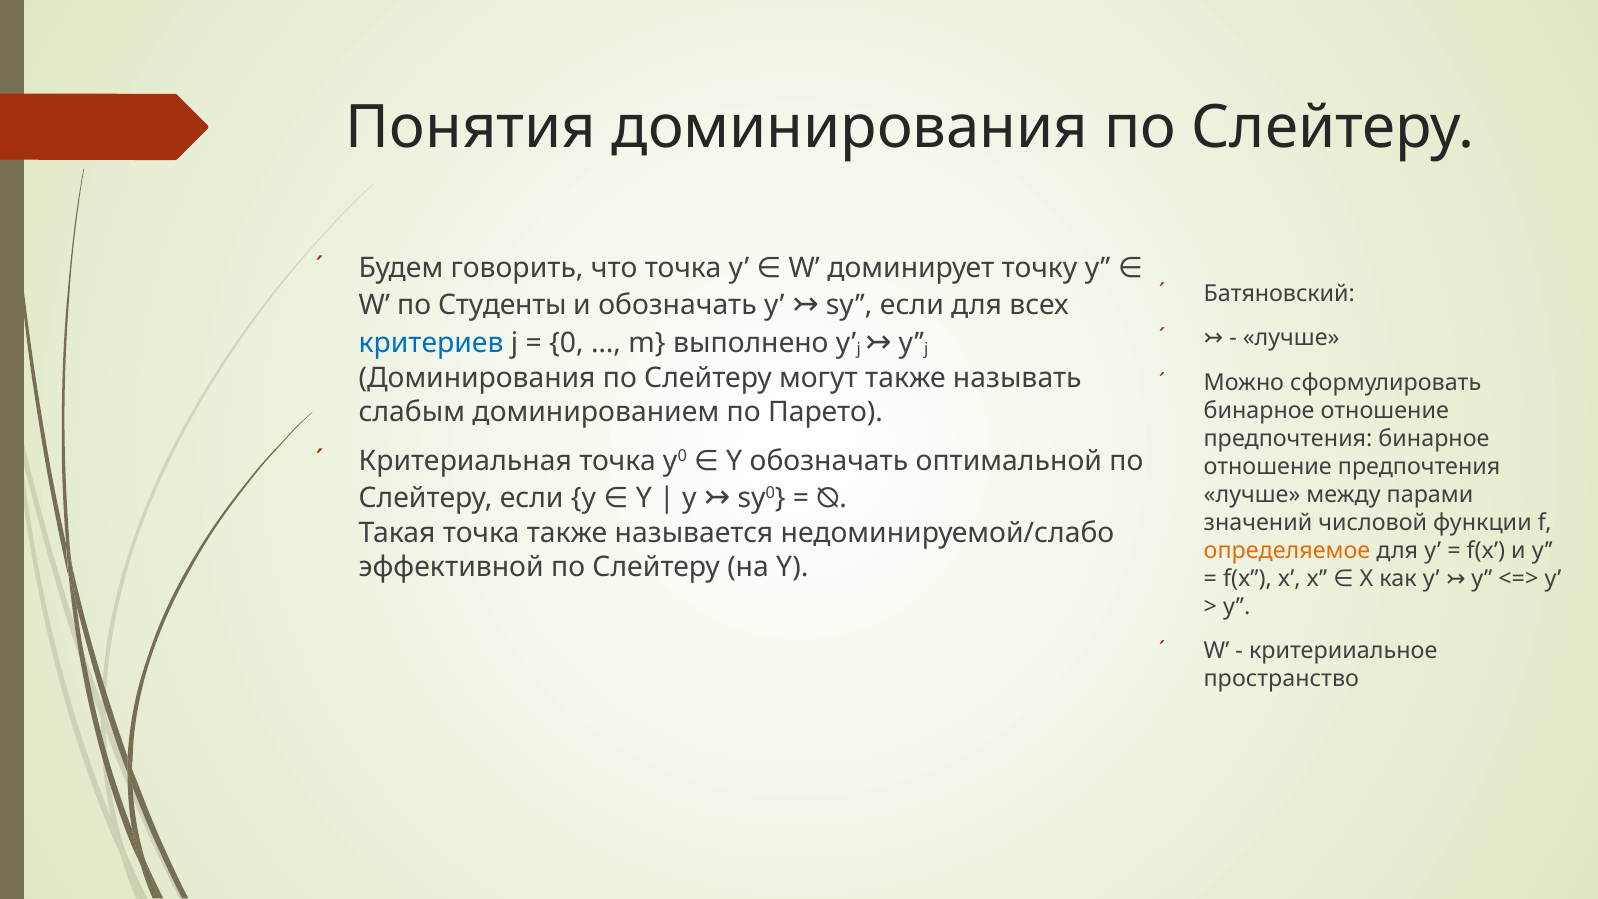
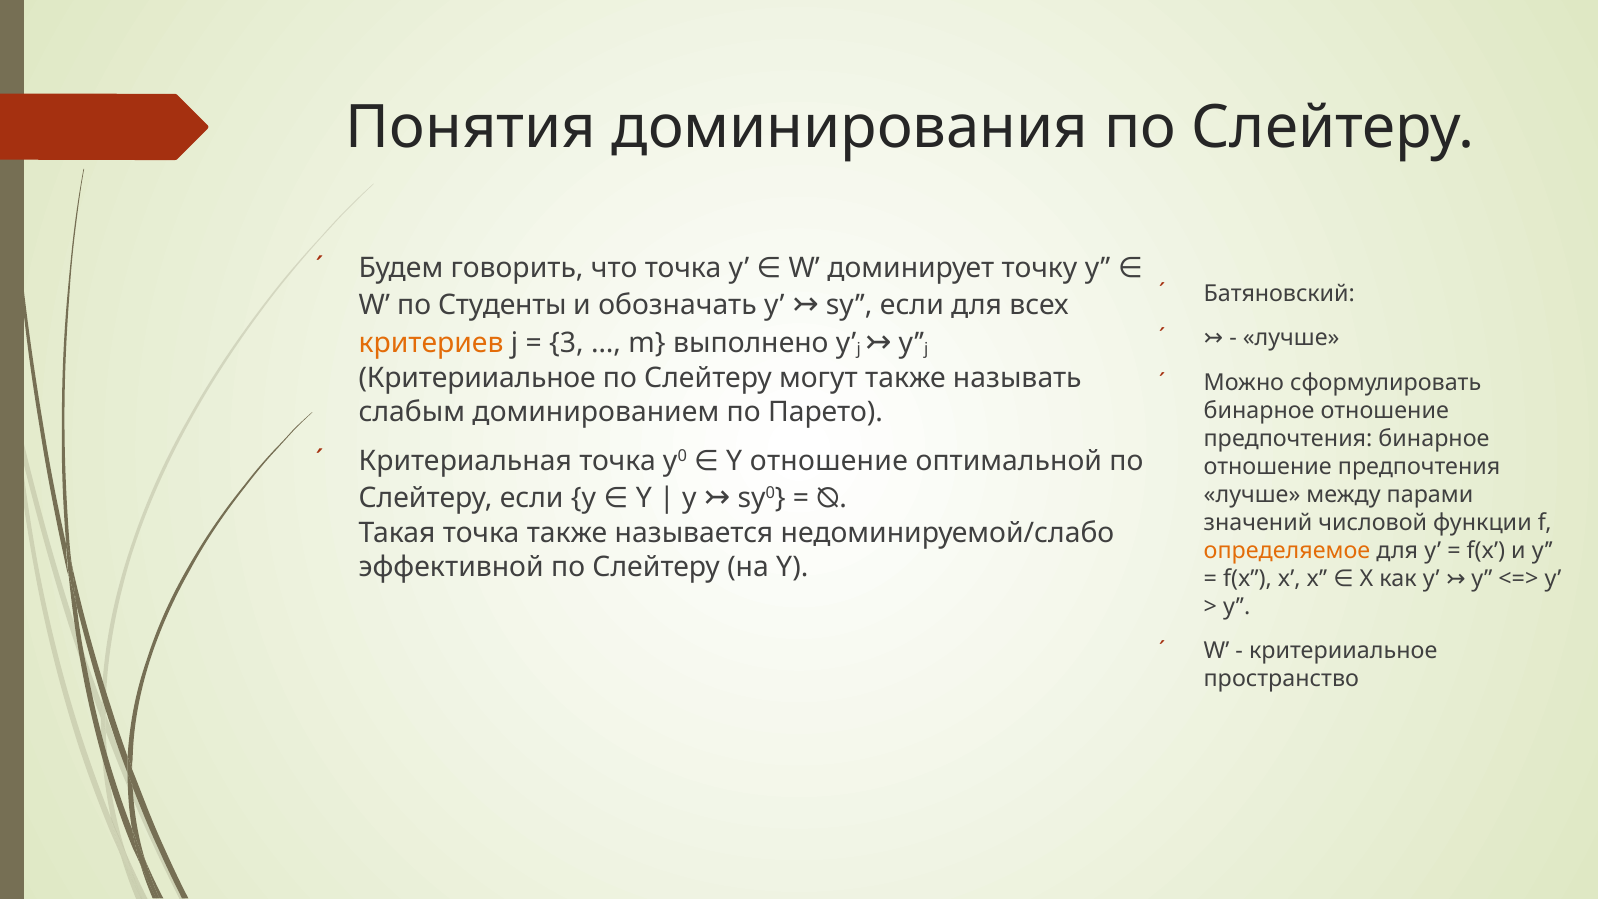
критериев colour: blue -> orange
0: 0 -> 3
Доминирования at (477, 378): Доминирования -> Критерииальное
Y обозначать: обозначать -> отношение
